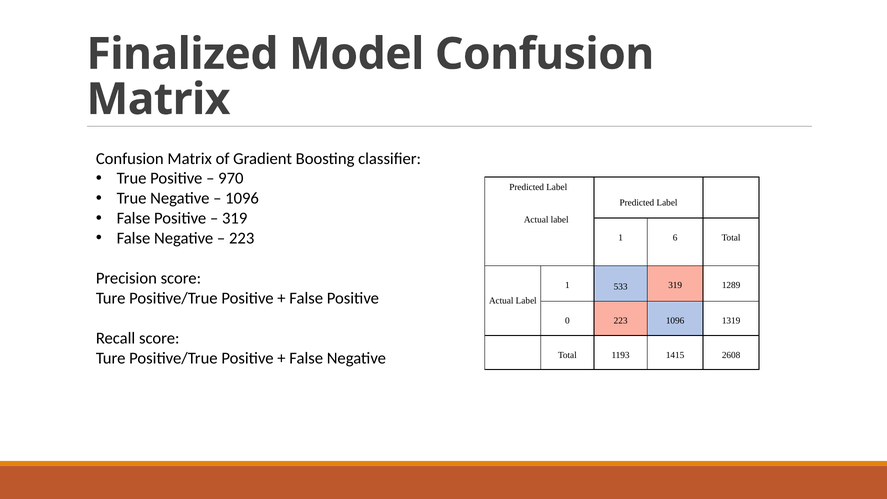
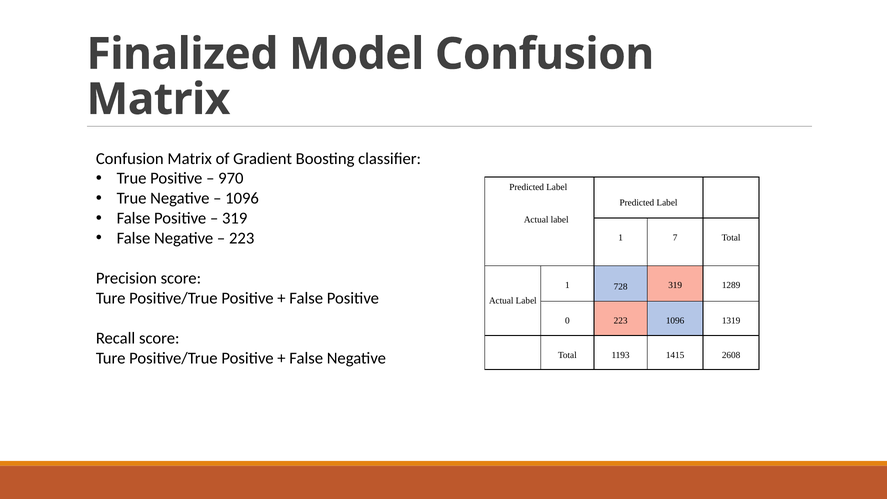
6: 6 -> 7
533: 533 -> 728
